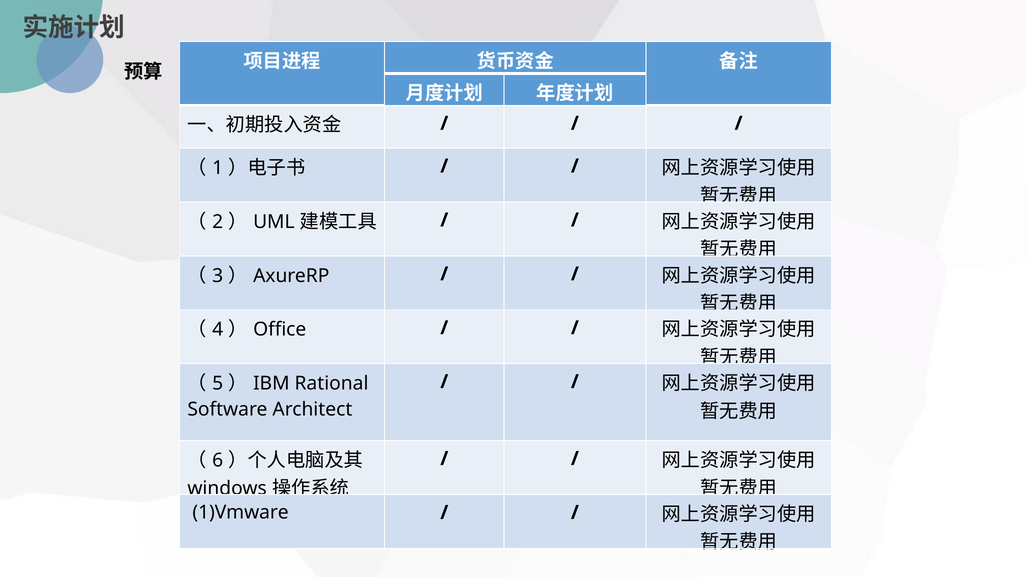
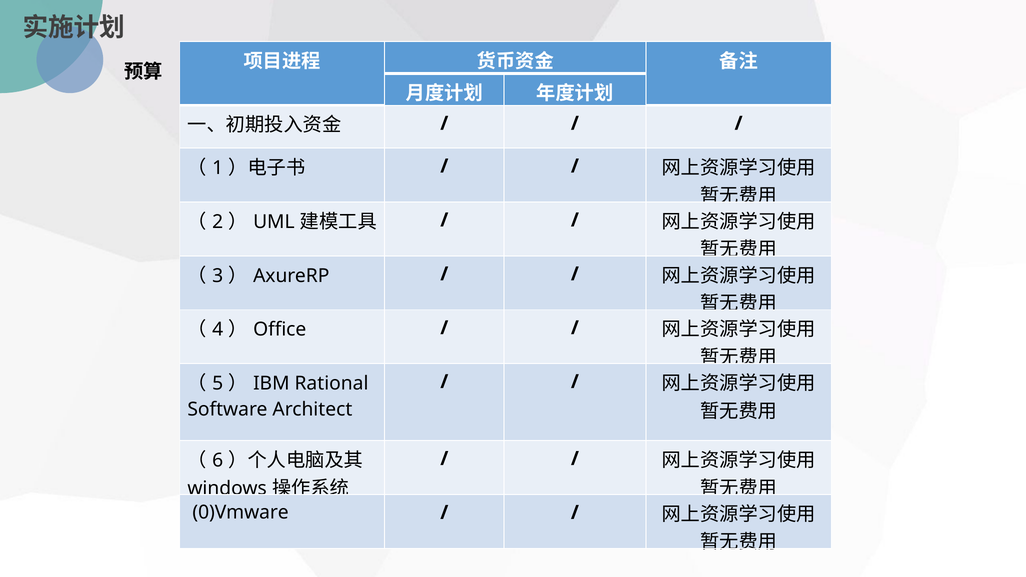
1)Vmware: 1)Vmware -> 0)Vmware
